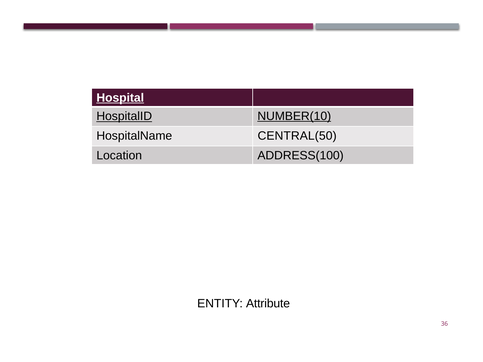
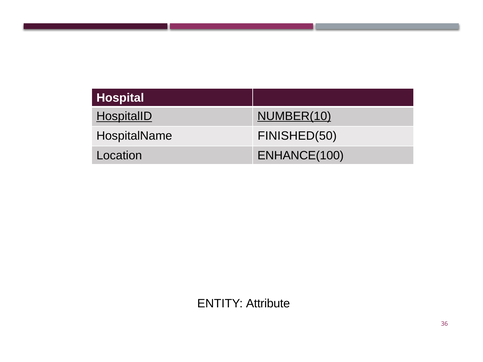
Hospital underline: present -> none
CENTRAL(50: CENTRAL(50 -> FINISHED(50
ADDRESS(100: ADDRESS(100 -> ENHANCE(100
